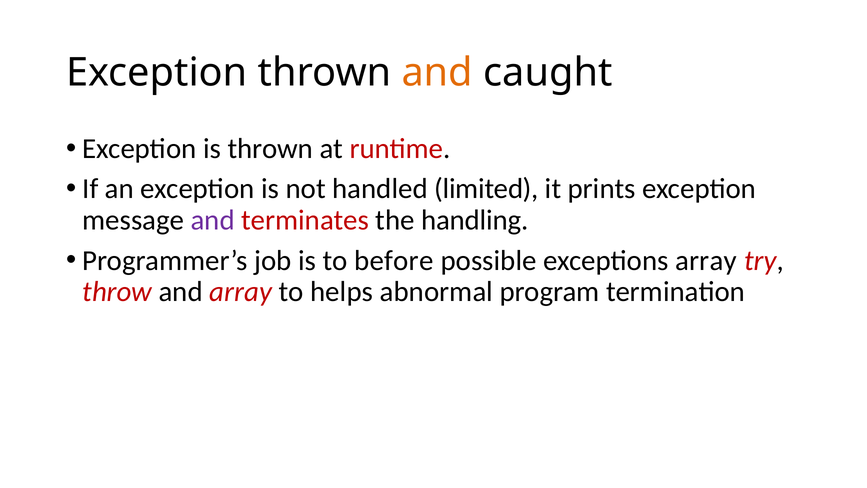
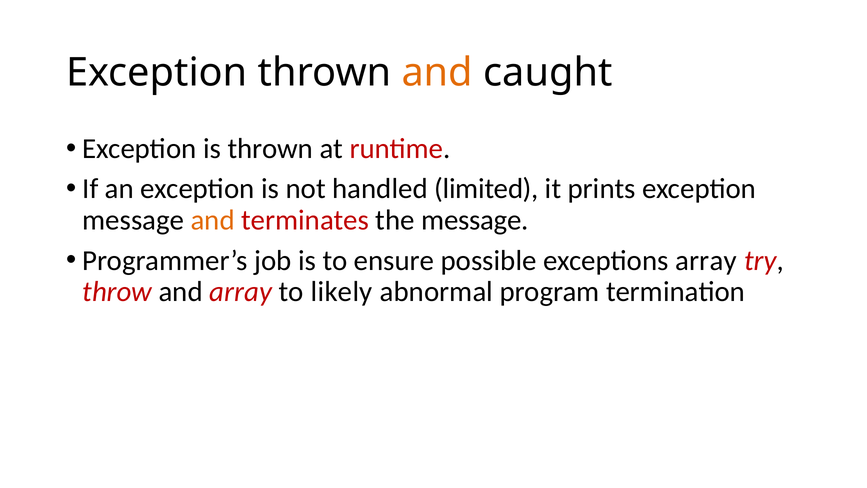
and at (213, 220) colour: purple -> orange
the handling: handling -> message
before: before -> ensure
helps: helps -> likely
